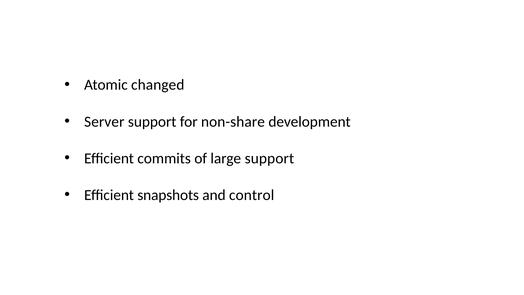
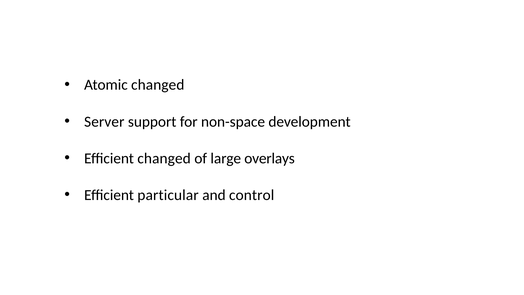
non-share: non-share -> non-space
Efficient commits: commits -> changed
large support: support -> overlays
snapshots: snapshots -> particular
